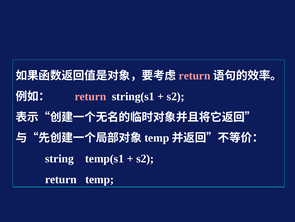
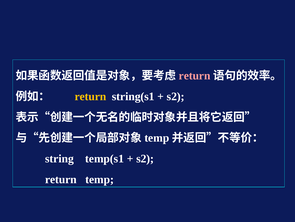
return at (90, 96) colour: pink -> yellow
